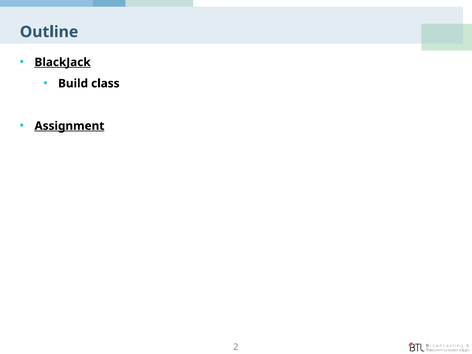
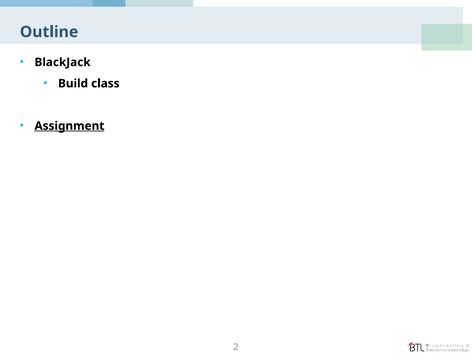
BlackJack underline: present -> none
